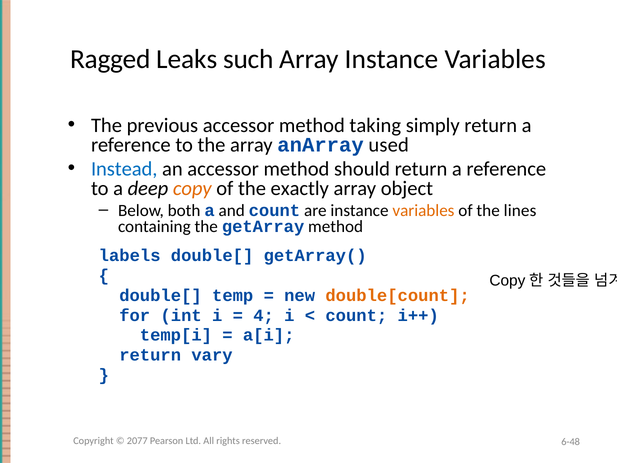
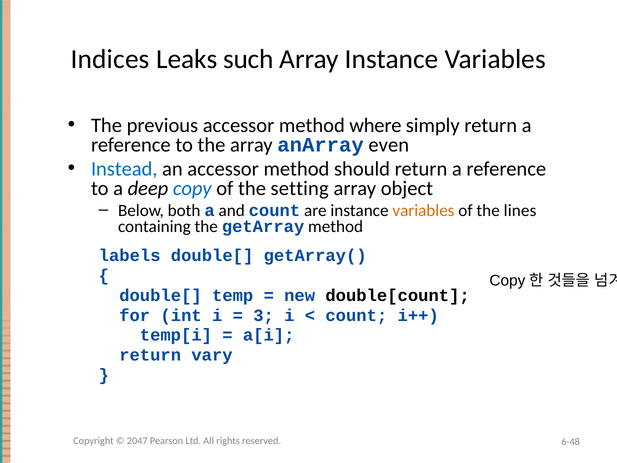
Ragged: Ragged -> Indices
taking: taking -> where
used: used -> even
copy colour: orange -> blue
exactly: exactly -> setting
double[count colour: orange -> black
4: 4 -> 3
2077: 2077 -> 2047
